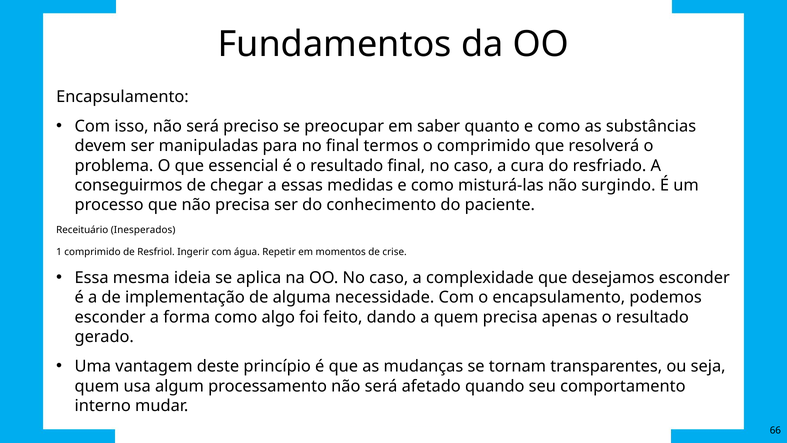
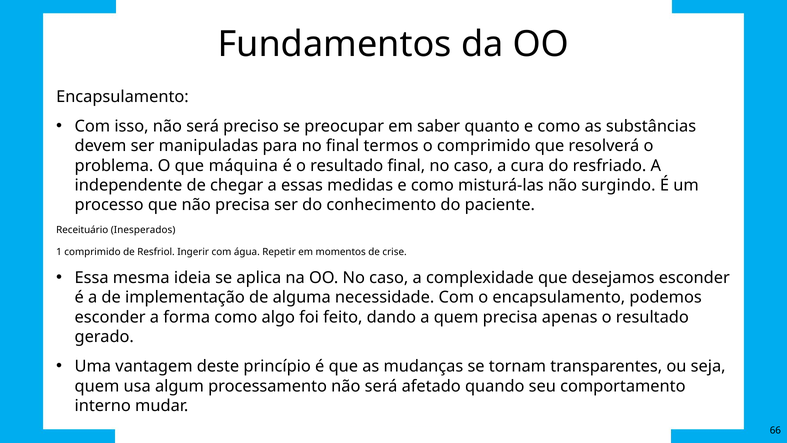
essencial: essencial -> máquina
conseguirmos: conseguirmos -> independente
